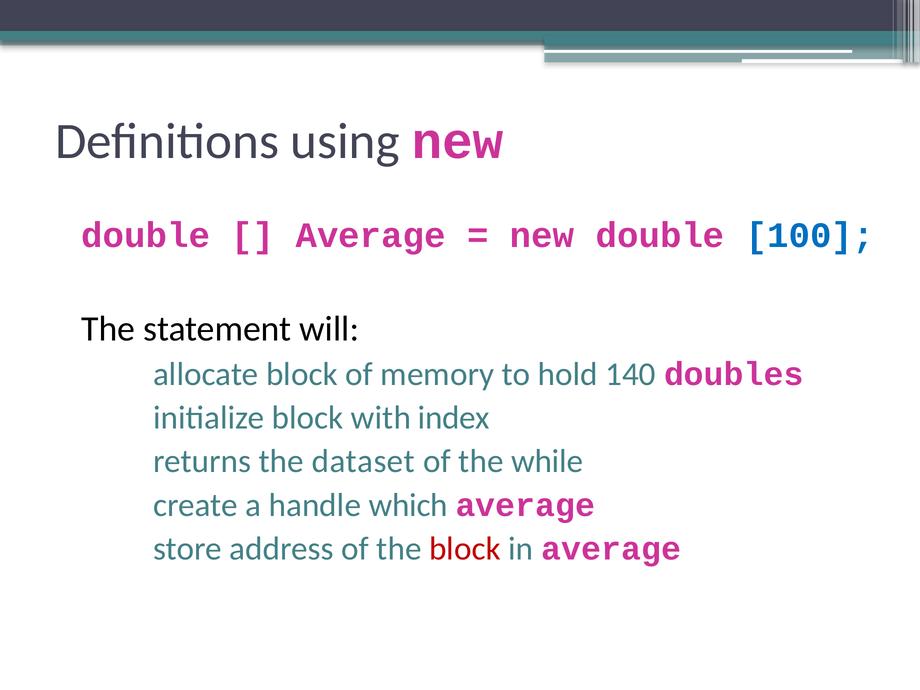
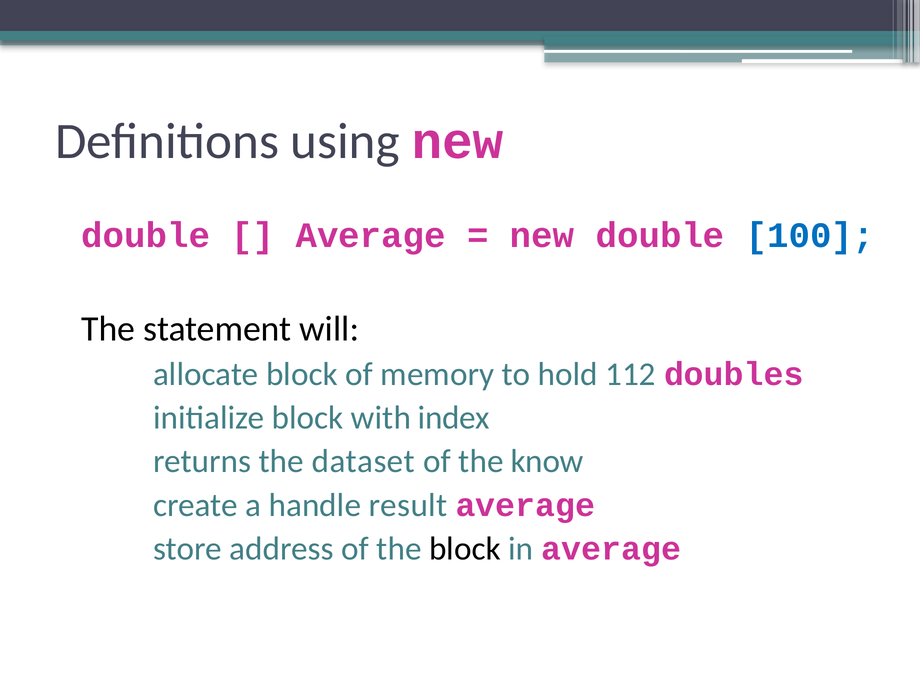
140: 140 -> 112
while: while -> know
which: which -> result
block at (465, 549) colour: red -> black
